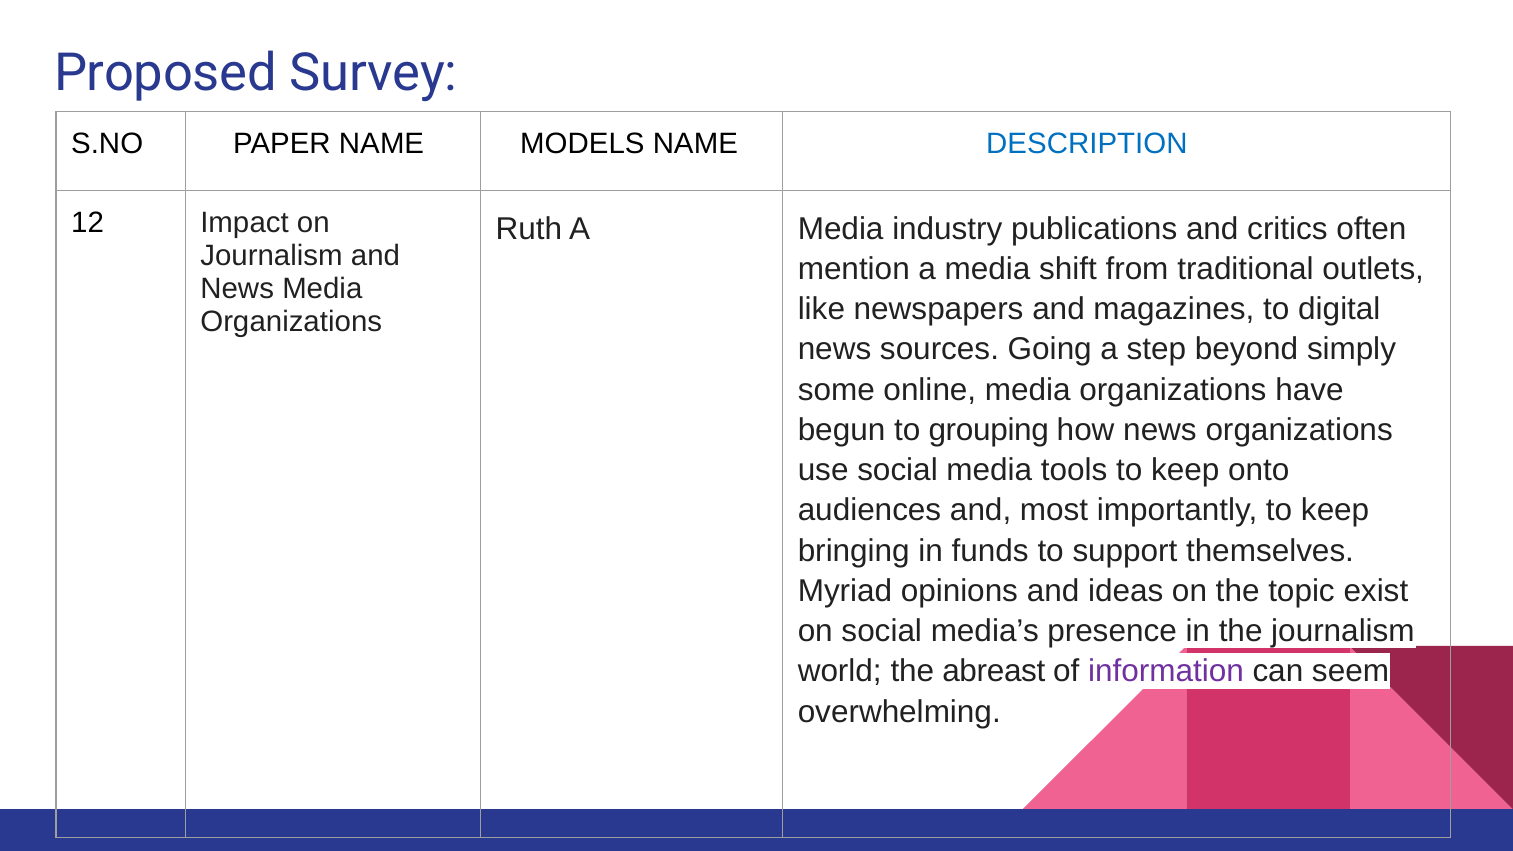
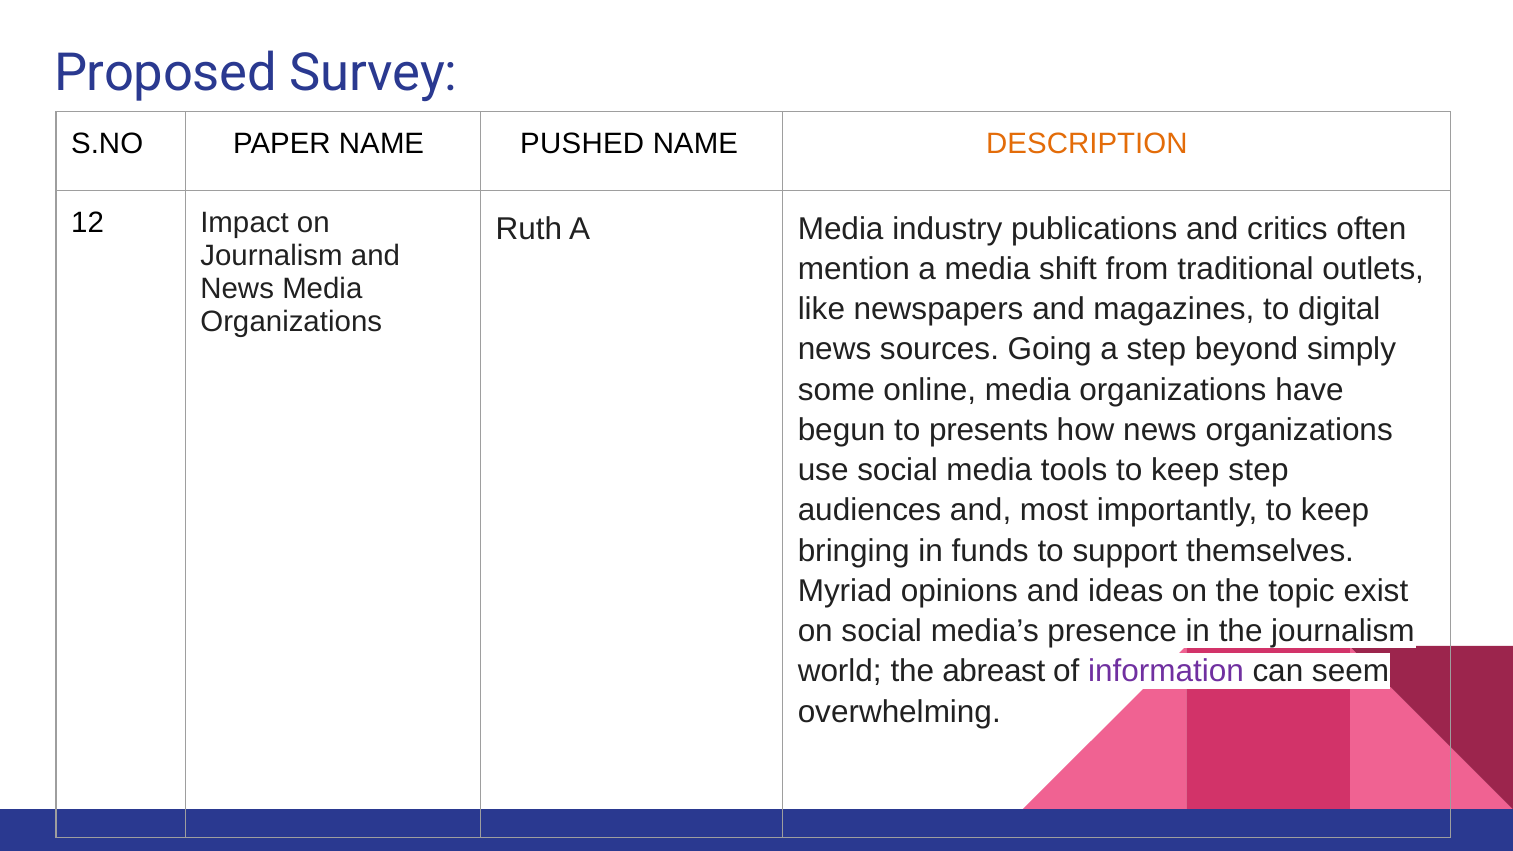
MODELS: MODELS -> PUSHED
DESCRIPTION colour: blue -> orange
grouping: grouping -> presents
keep onto: onto -> step
